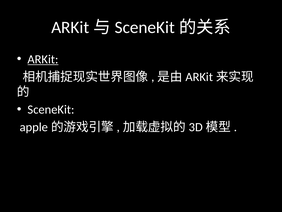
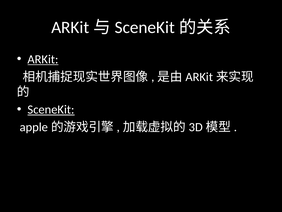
SceneKit underline: none -> present
